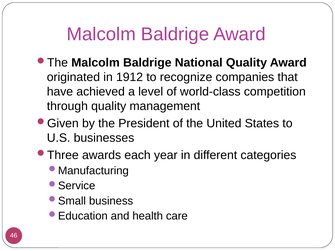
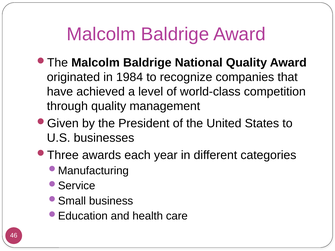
1912: 1912 -> 1984
